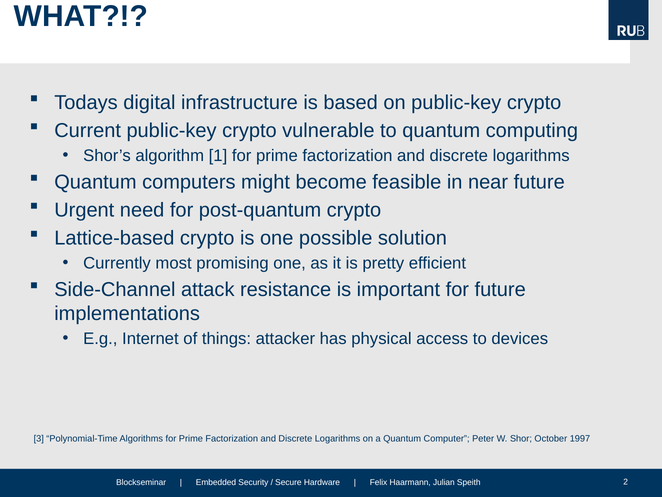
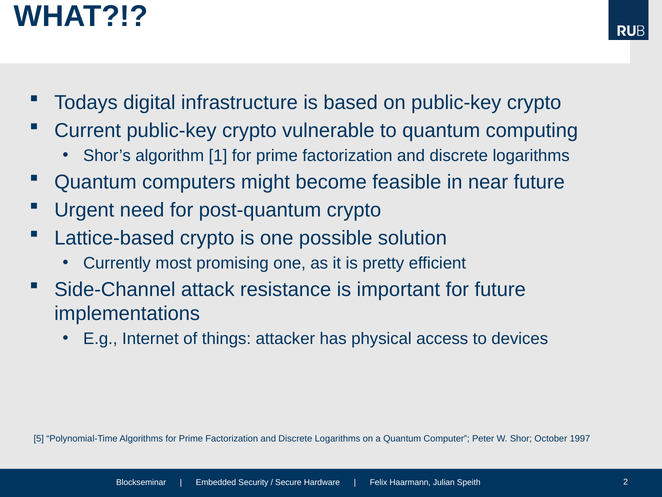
3: 3 -> 5
